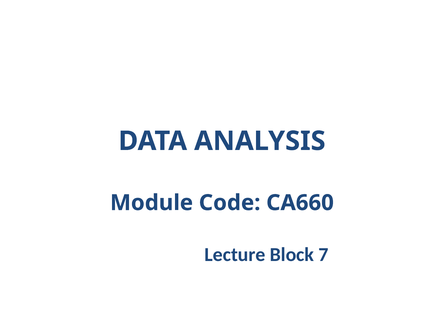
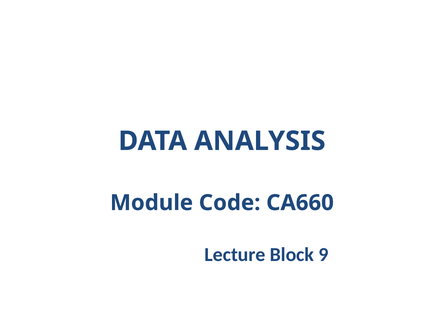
7: 7 -> 9
